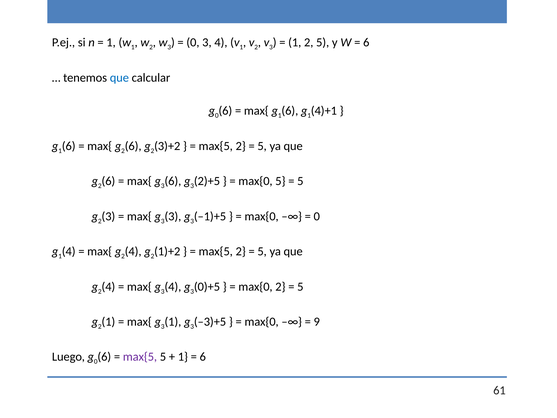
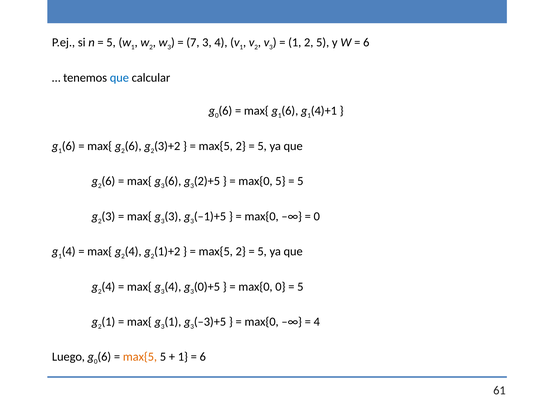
1 at (111, 42): 1 -> 5
0 at (193, 42): 0 -> 7
max{0 2: 2 -> 0
9 at (317, 322): 9 -> 4
max{5 at (140, 357) colour: purple -> orange
